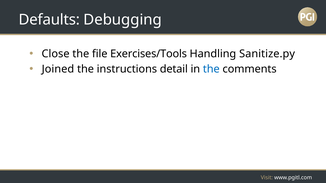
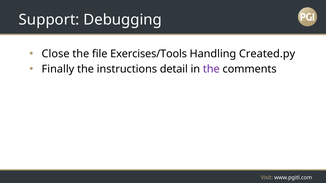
Defaults: Defaults -> Support
Sanitize.py: Sanitize.py -> Created.py
Joined: Joined -> Finally
the at (211, 69) colour: blue -> purple
